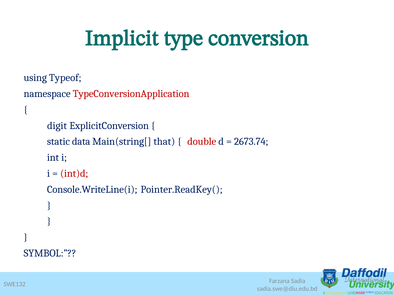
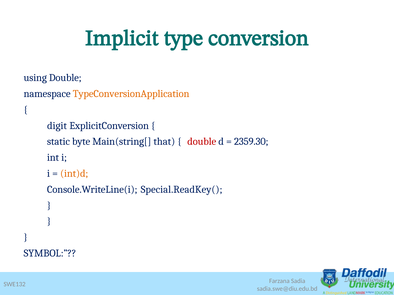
using Typeof: Typeof -> Double
TypeConversionApplication colour: red -> orange
data: data -> byte
2673.74: 2673.74 -> 2359.30
int)d colour: red -> orange
Pointer.ReadKey(: Pointer.ReadKey( -> Special.ReadKey(
